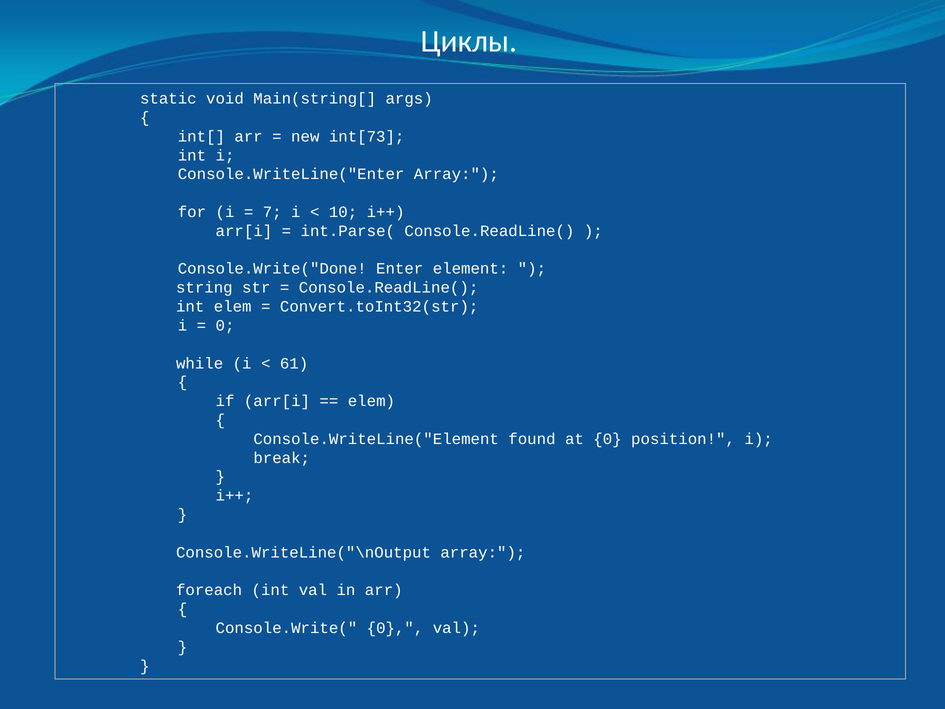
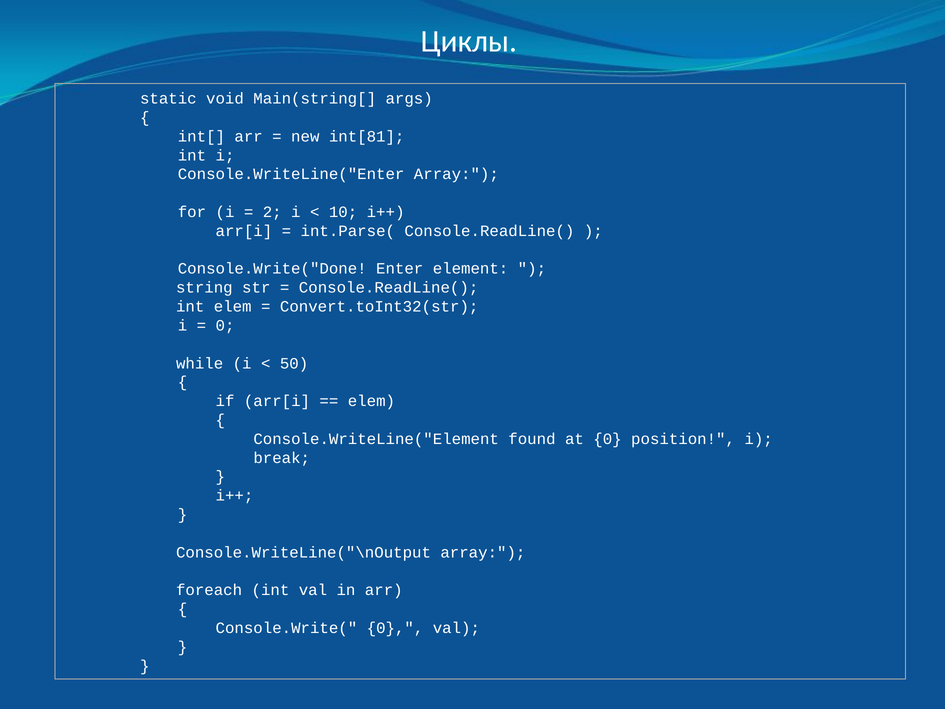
int[73: int[73 -> int[81
7: 7 -> 2
61: 61 -> 50
